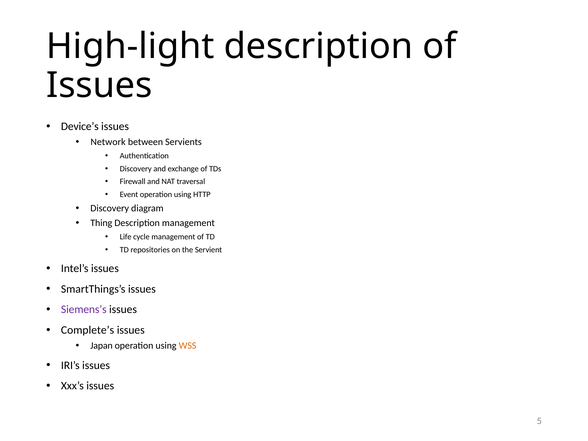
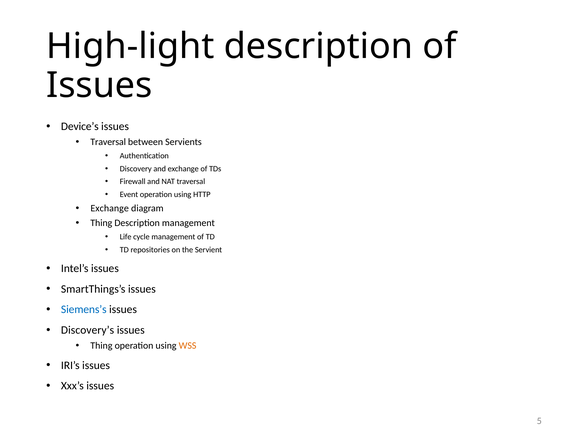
Network at (108, 142): Network -> Traversal
Discovery at (110, 208): Discovery -> Exchange
Siemens’s colour: purple -> blue
Complete’s: Complete’s -> Discovery’s
Japan at (101, 346): Japan -> Thing
